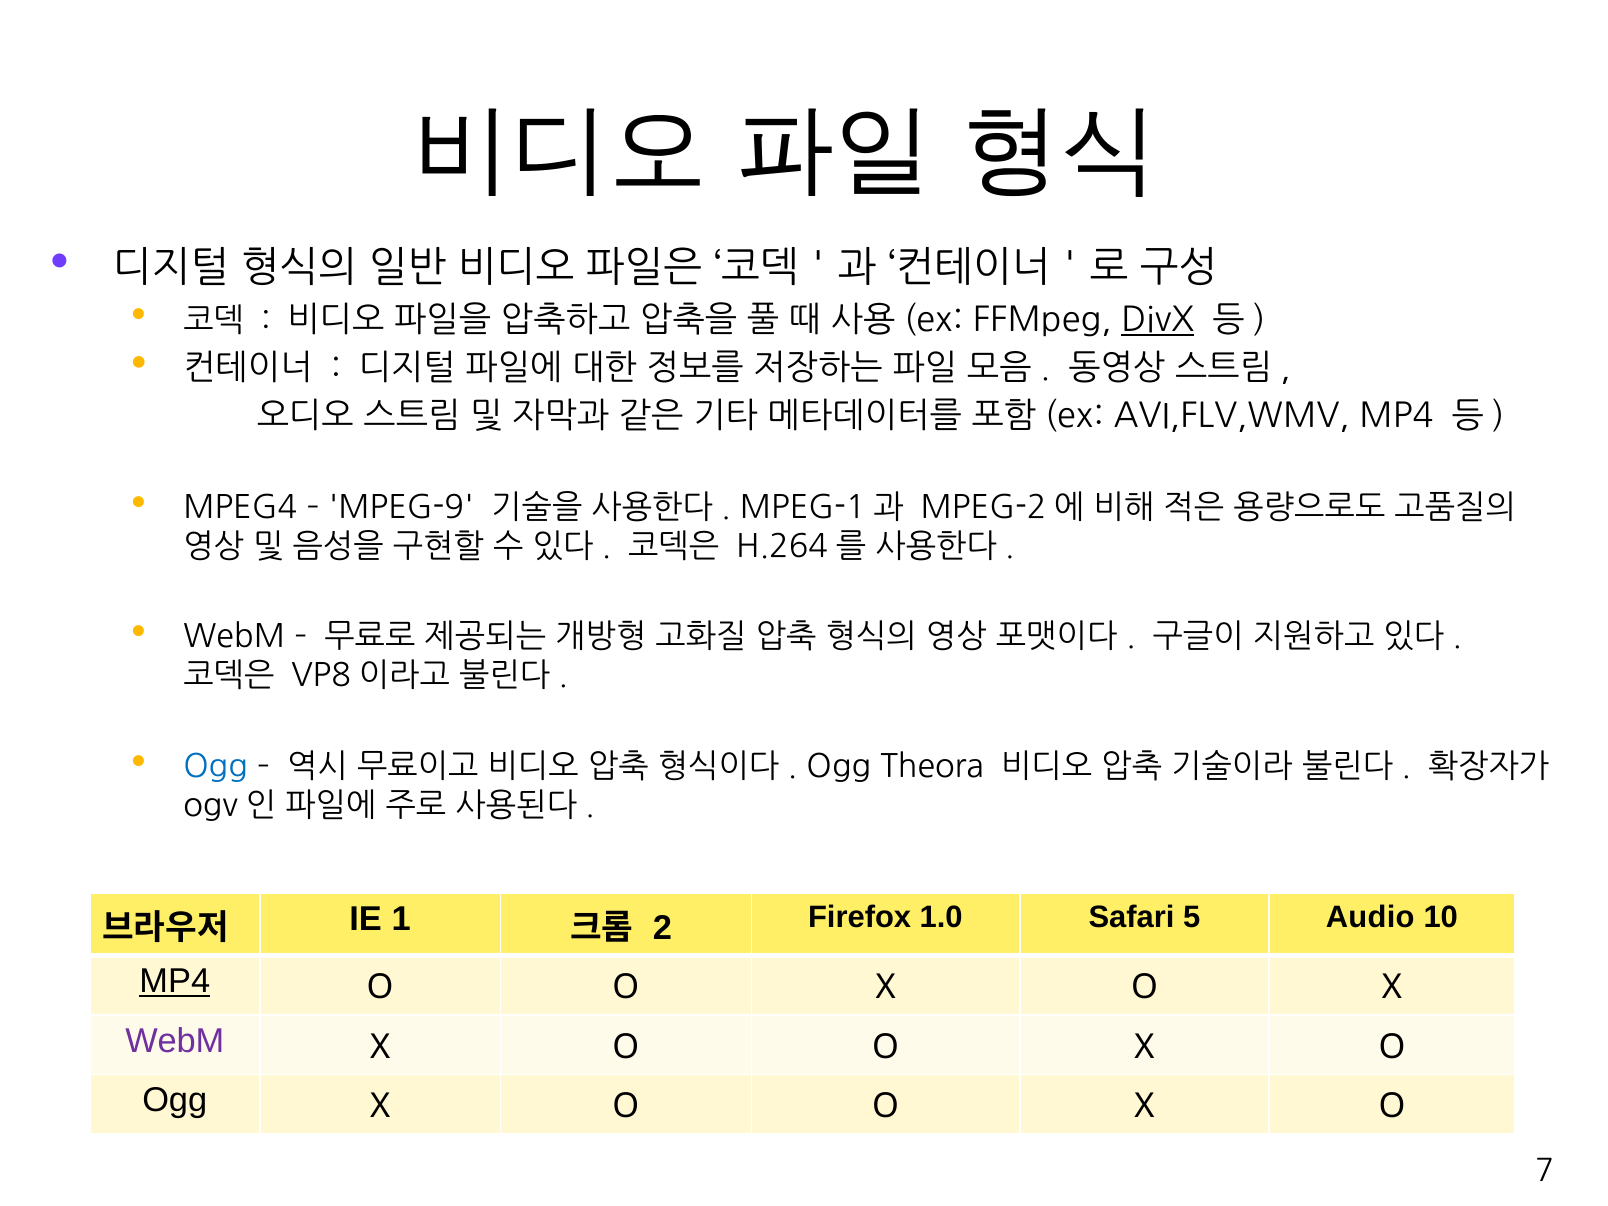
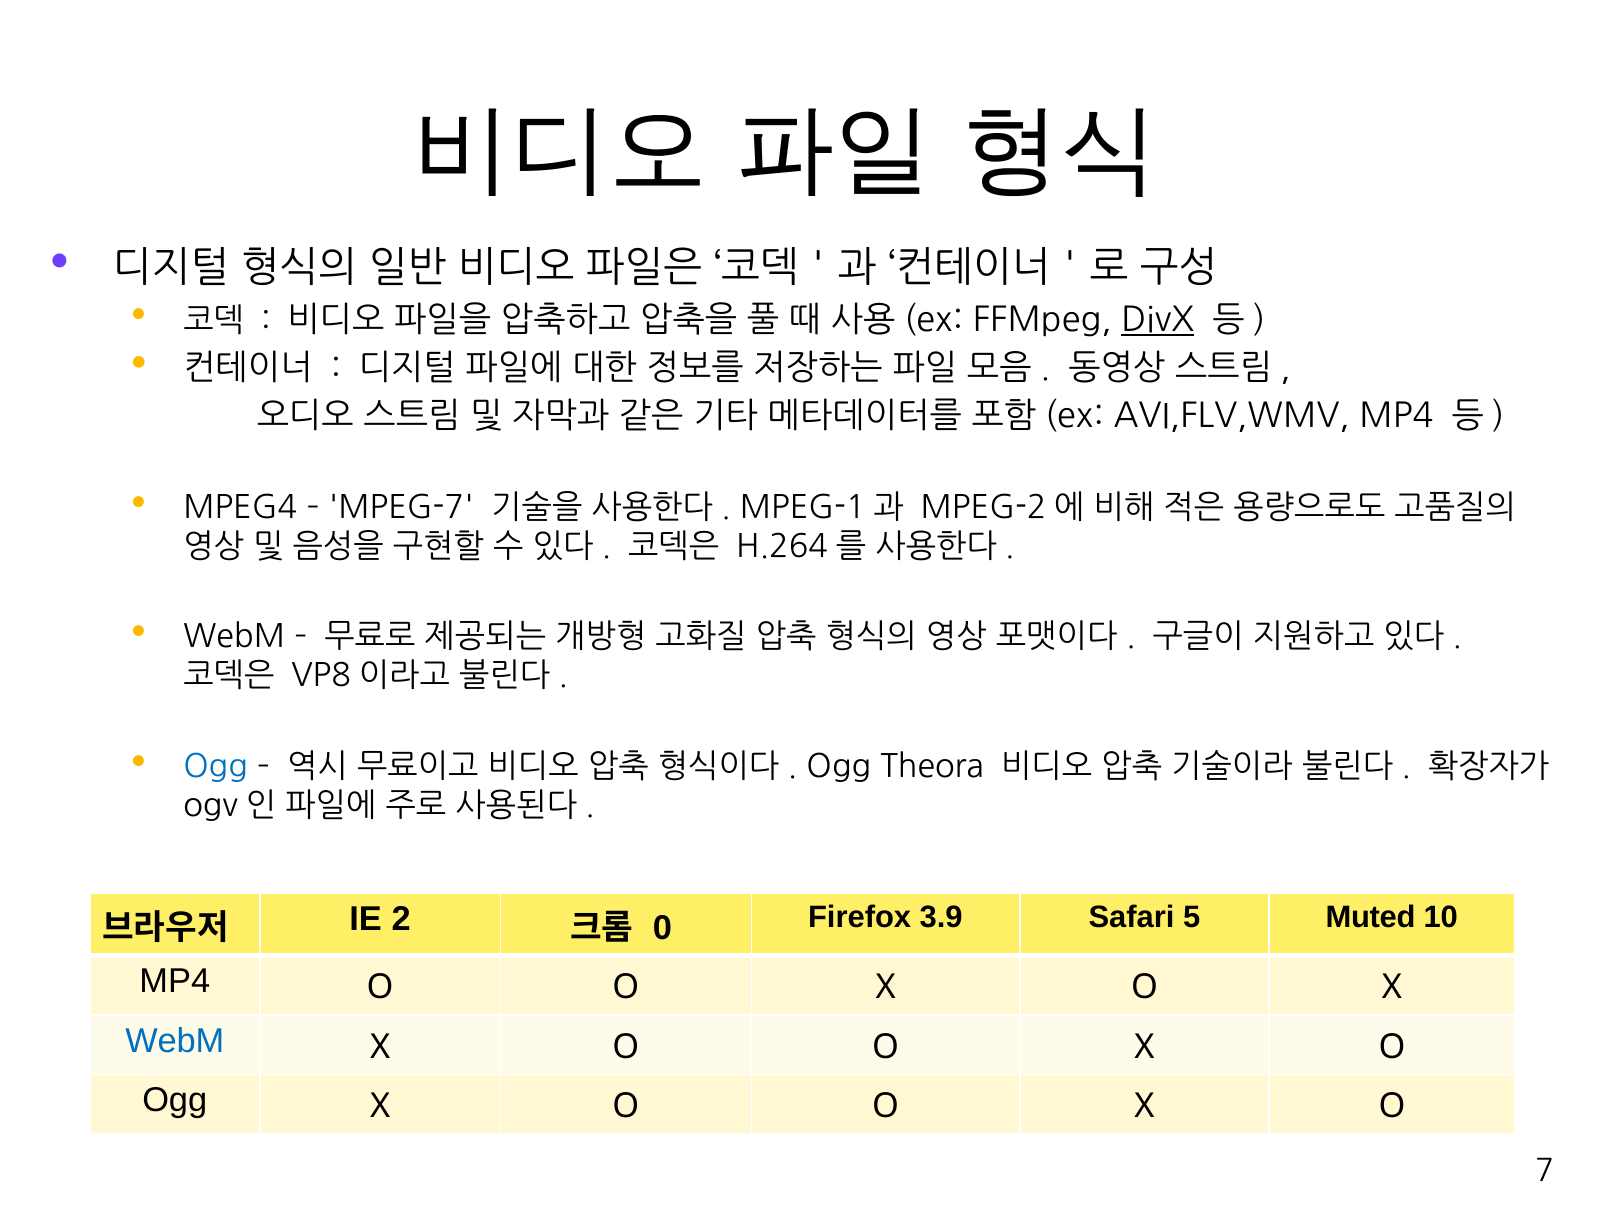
MPEG-9: MPEG-9 -> MPEG-7
1: 1 -> 2
2: 2 -> 0
1.0: 1.0 -> 3.9
Audio: Audio -> Muted
MP4 at (175, 982) underline: present -> none
WebM at (175, 1041) colour: purple -> blue
